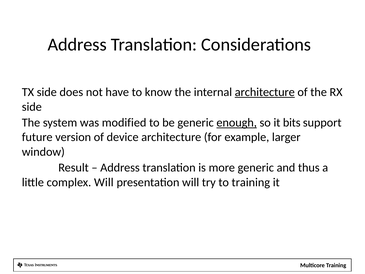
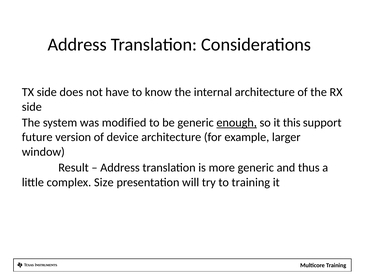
architecture at (265, 92) underline: present -> none
bits: bits -> this
complex Will: Will -> Size
